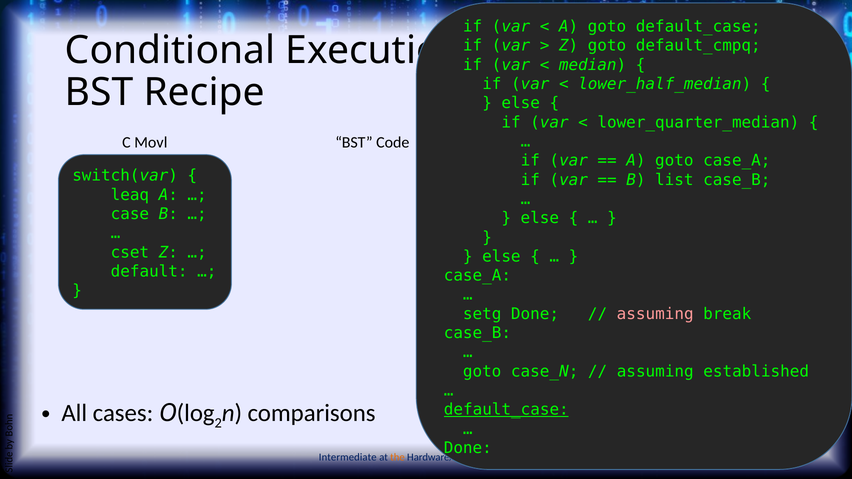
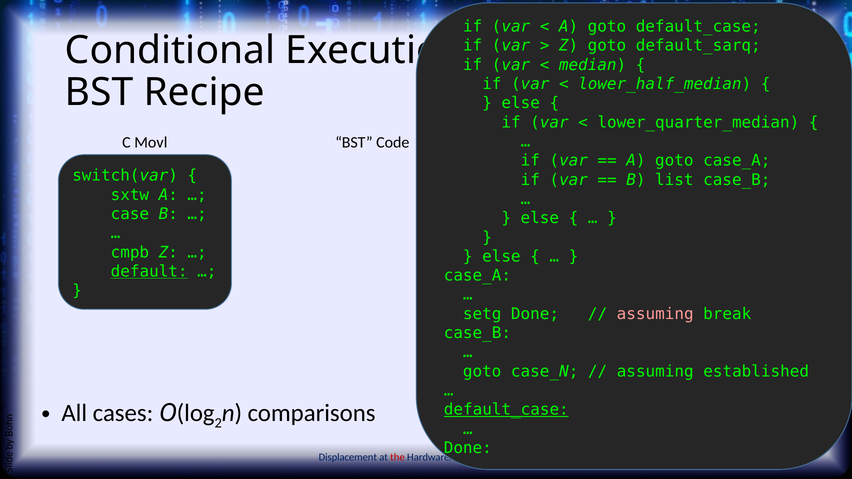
default_cmpq: default_cmpq -> default_sarq
leaq: leaq -> sxtw
cset: cset -> cmpb
default underline: none -> present
Intermediate: Intermediate -> Displacement
the colour: orange -> red
